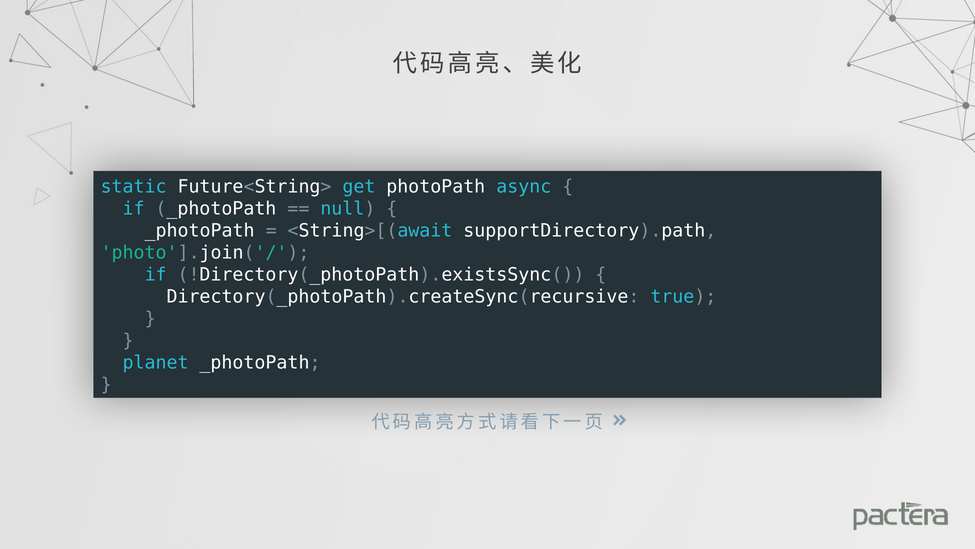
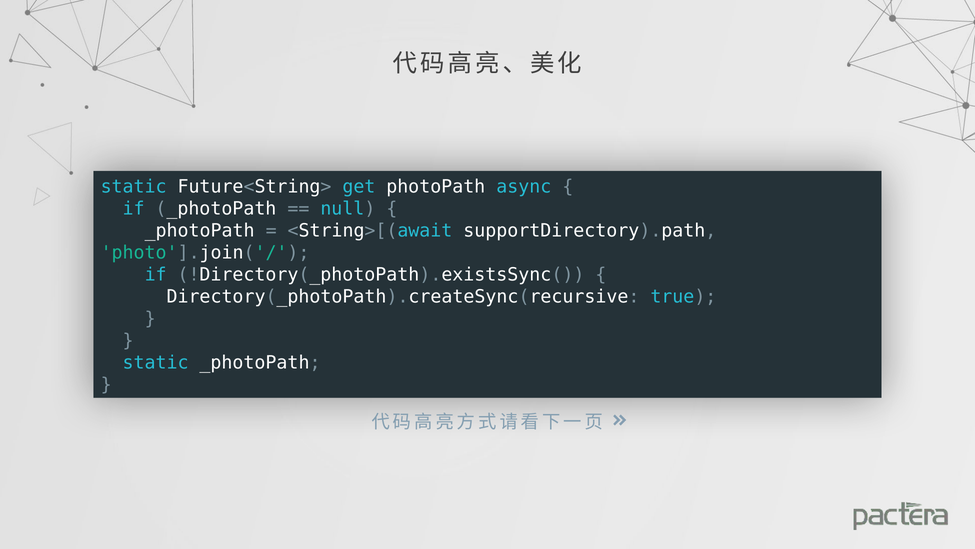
planet at (156, 362): planet -> static
